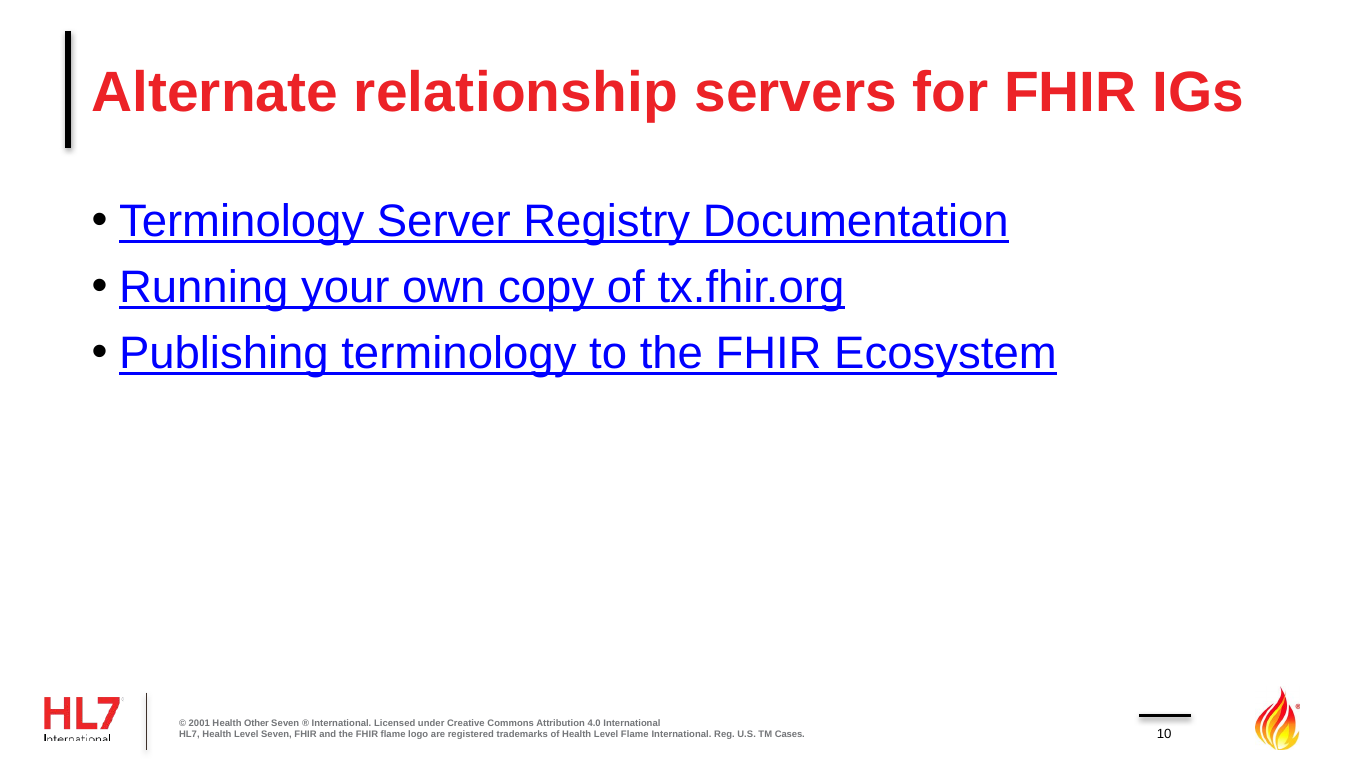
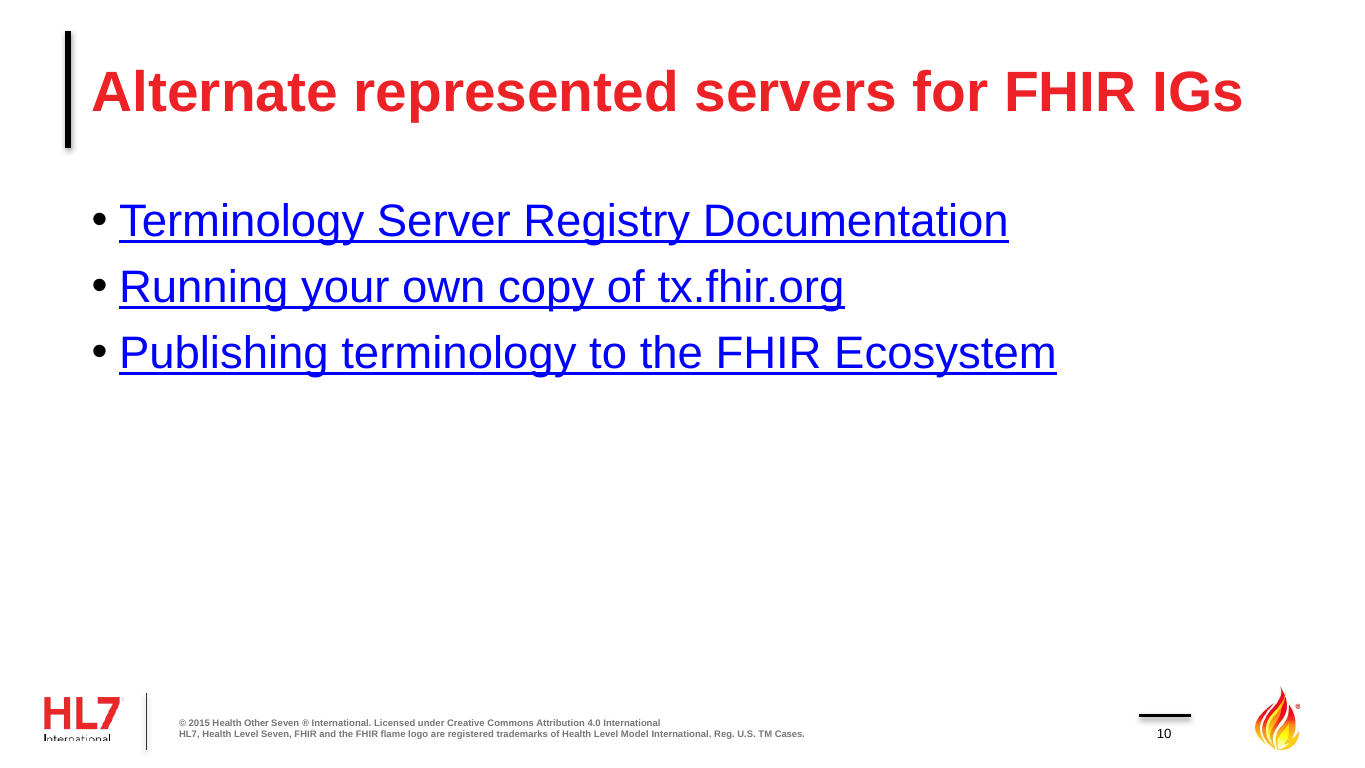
relationship: relationship -> represented
2001: 2001 -> 2015
Level Flame: Flame -> Model
